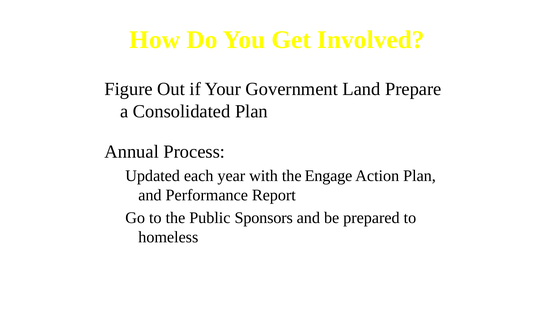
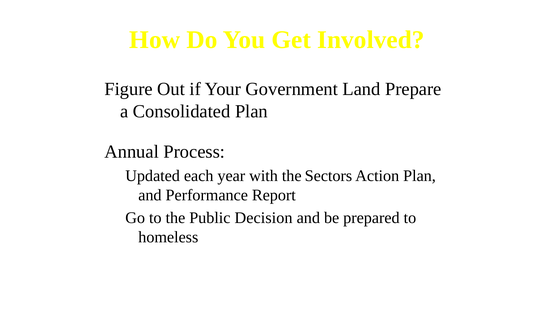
Engage: Engage -> Sectors
Sponsors: Sponsors -> Decision
